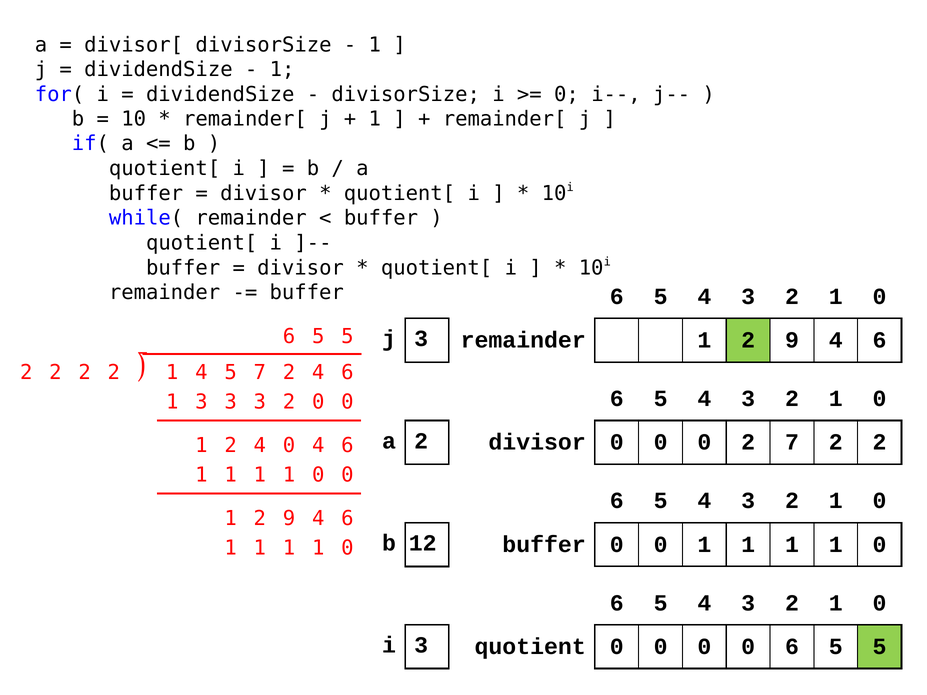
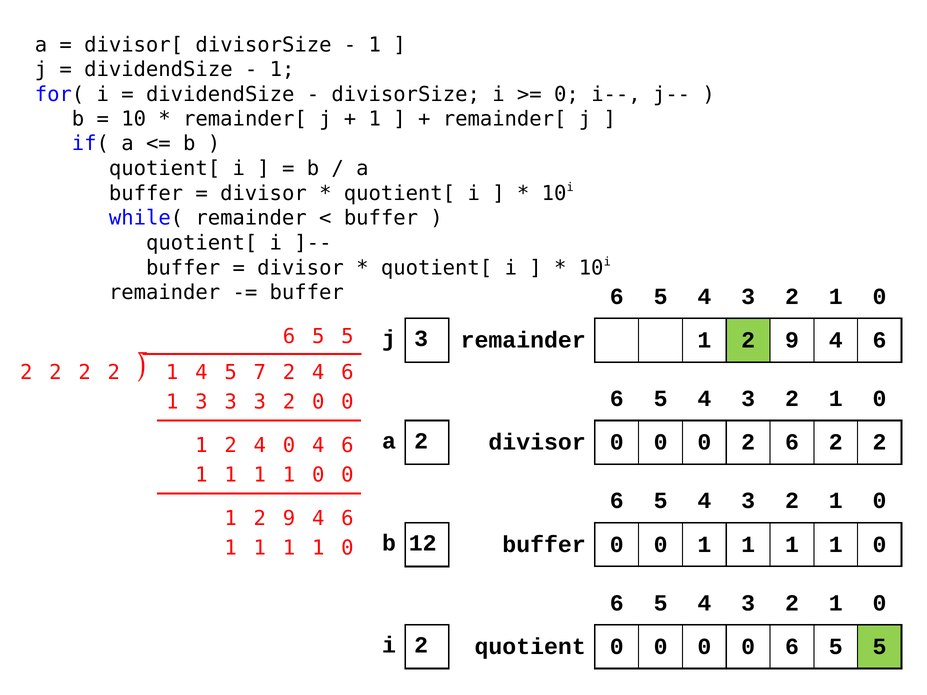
2 7: 7 -> 6
i 3: 3 -> 2
